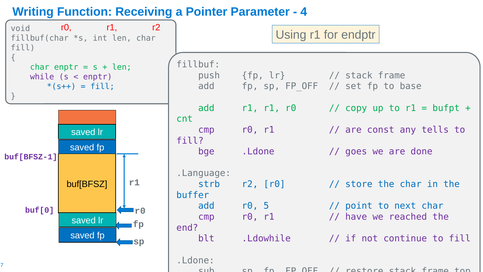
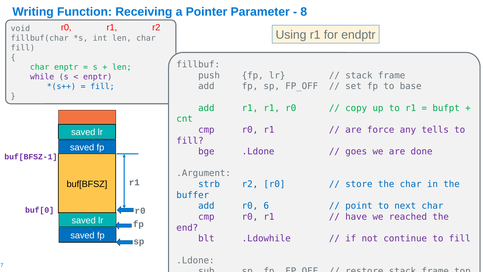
4: 4 -> 8
const: const -> force
.Language: .Language -> .Argument
5: 5 -> 6
